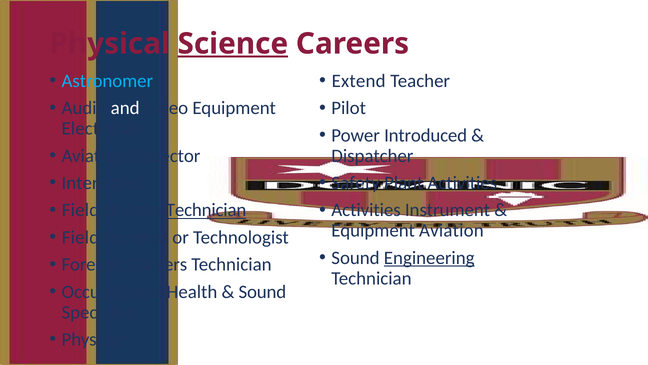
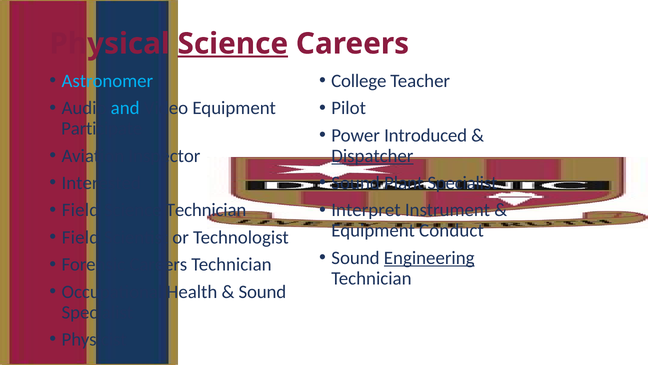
Extend: Extend -> College
and colour: white -> light blue
Electrician: Electrician -> Participate
Dispatcher underline: none -> present
Safety at (356, 183): Safety -> Sound
Plant Activities: Activities -> Specialist
Technician at (206, 210) underline: present -> none
Activities at (366, 210): Activities -> Interpret
Equipment Aviation: Aviation -> Conduct
